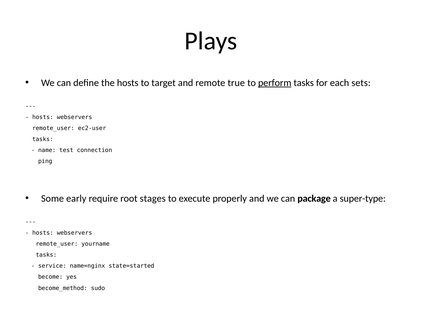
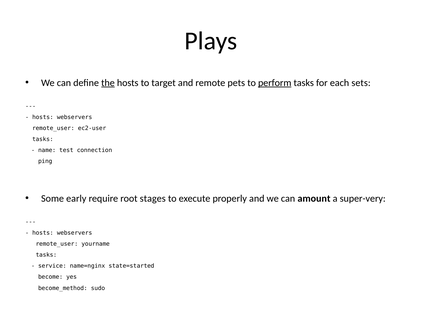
the underline: none -> present
true: true -> pets
package: package -> amount
super-type: super-type -> super-very
